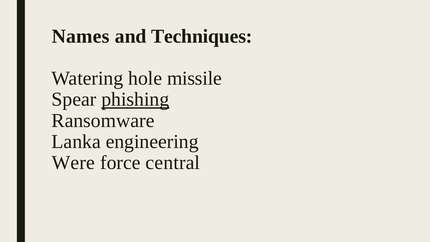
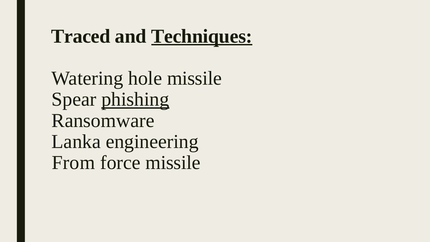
Names: Names -> Traced
Techniques underline: none -> present
Were: Were -> From
force central: central -> missile
